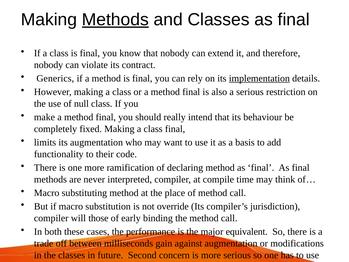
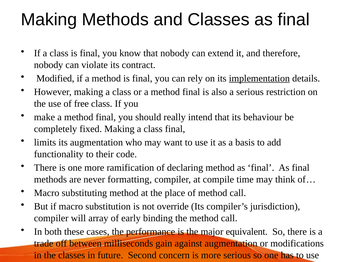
Methods at (115, 20) underline: present -> none
Generics: Generics -> Modified
null: null -> free
interpreted: interpreted -> formatting
those: those -> array
